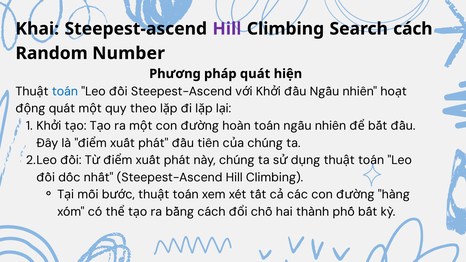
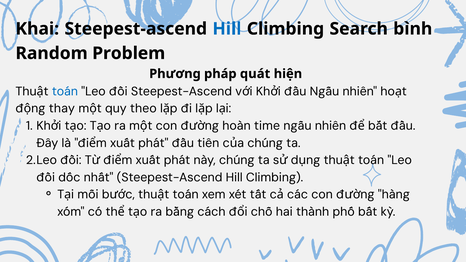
Hill at (227, 29) colour: purple -> blue
Search cách: cách -> bình
Number: Number -> Problem
quát at (62, 109): quát -> thay
hoàn toán: toán -> time
